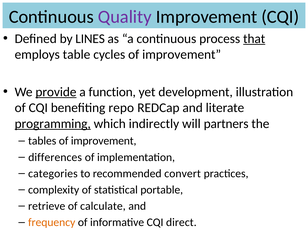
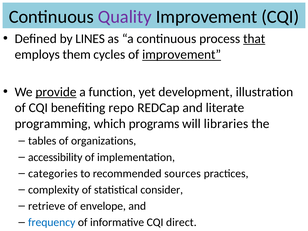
table: table -> them
improvement at (182, 55) underline: none -> present
programming underline: present -> none
indirectly: indirectly -> programs
partners: partners -> libraries
improvement at (104, 141): improvement -> organizations
differences: differences -> accessibility
convert: convert -> sources
portable: portable -> consider
calculate: calculate -> envelope
frequency colour: orange -> blue
